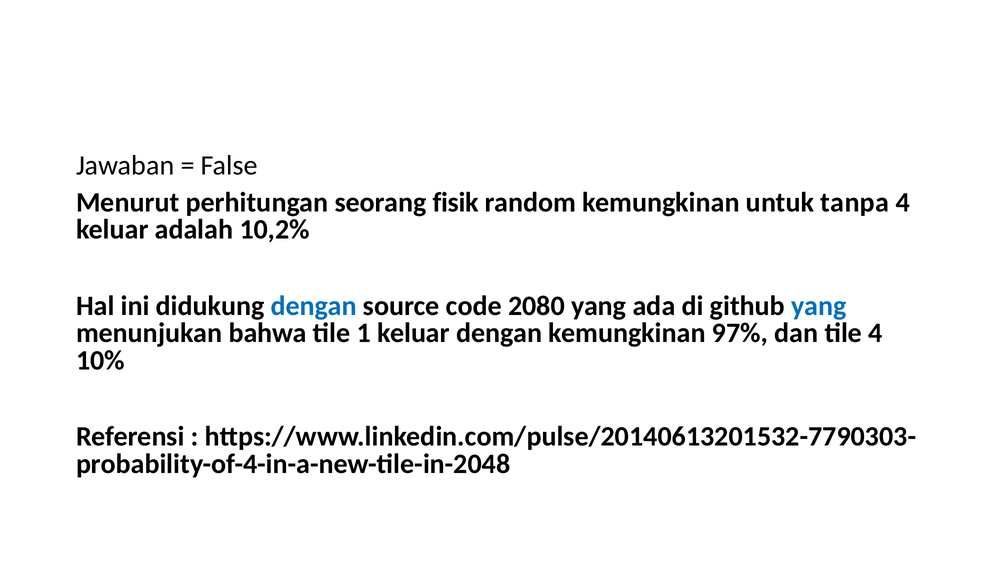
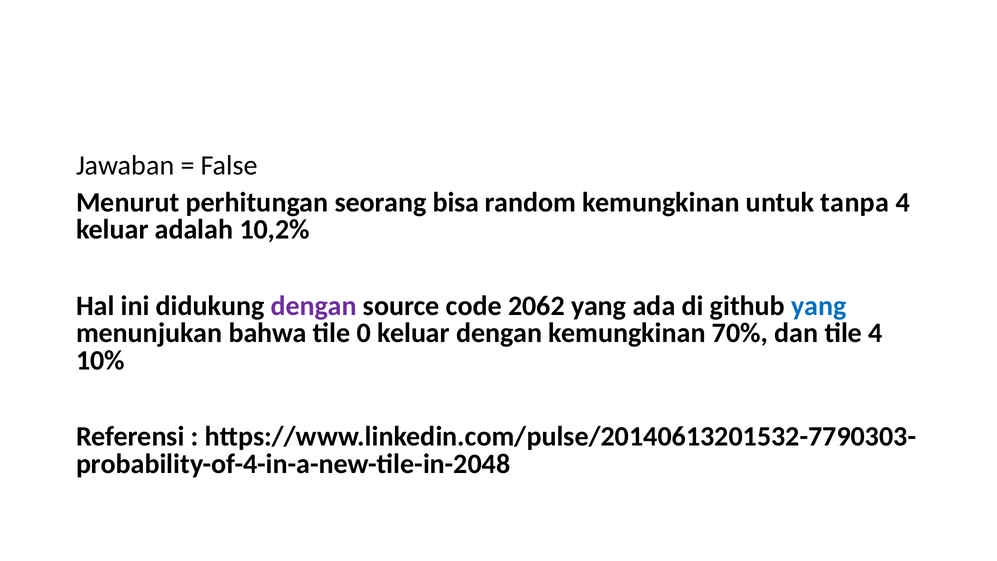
fisik: fisik -> bisa
dengan at (314, 306) colour: blue -> purple
2080: 2080 -> 2062
1: 1 -> 0
97%: 97% -> 70%
